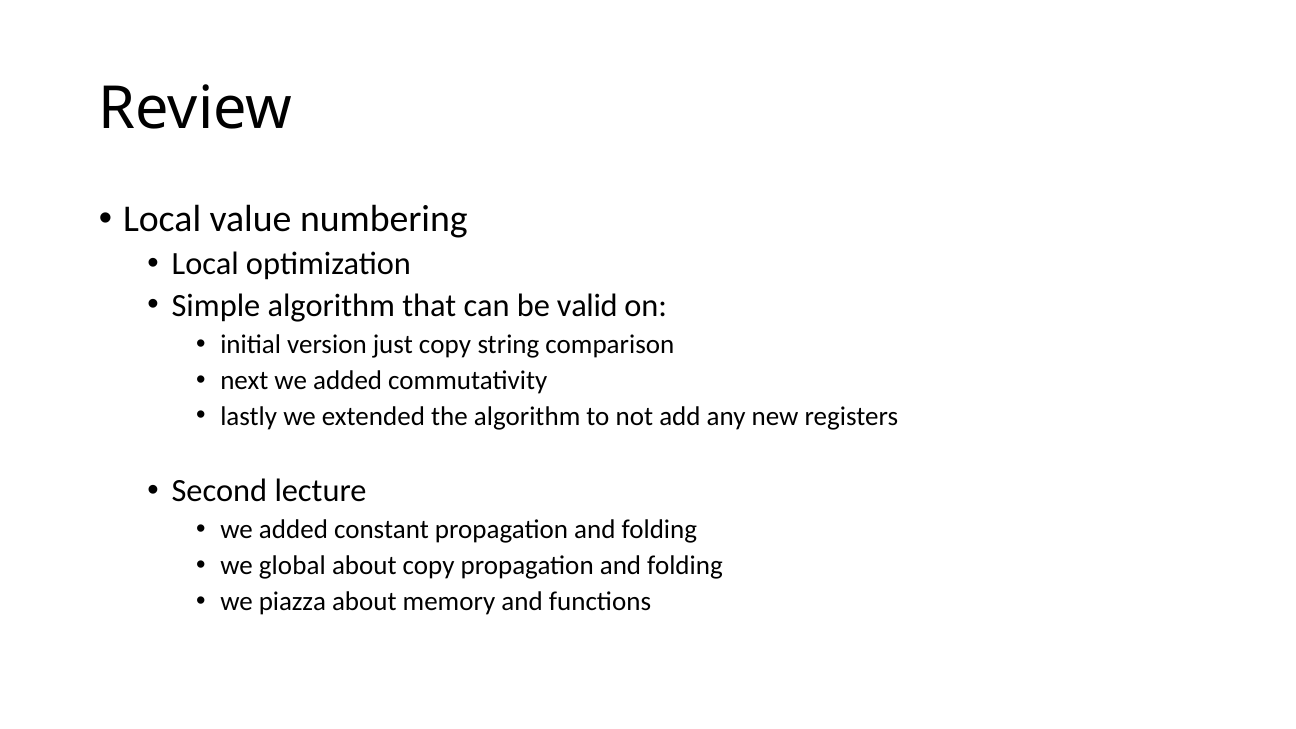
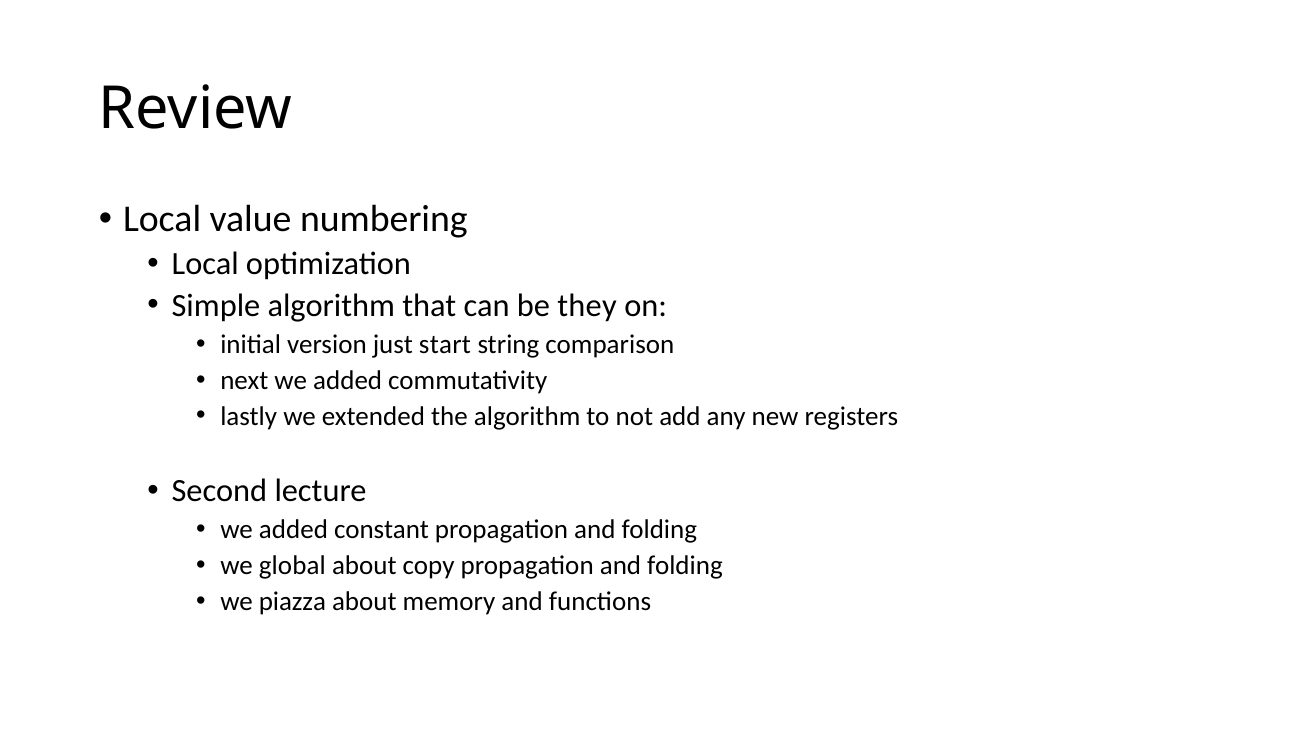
valid: valid -> they
just copy: copy -> start
